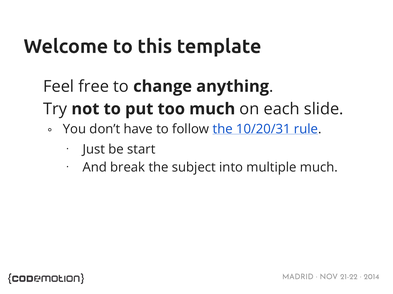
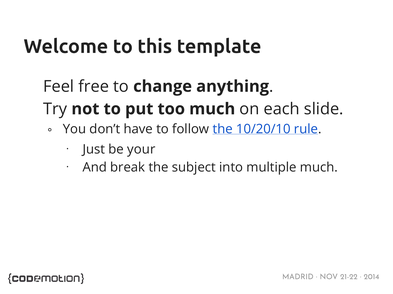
10/20/31: 10/20/31 -> 10/20/10
start: start -> your
